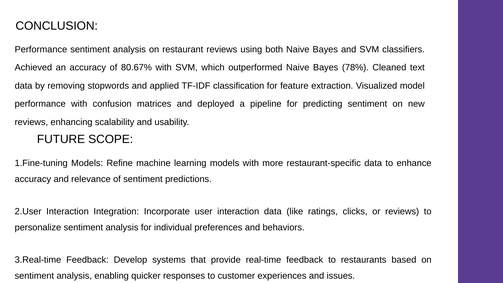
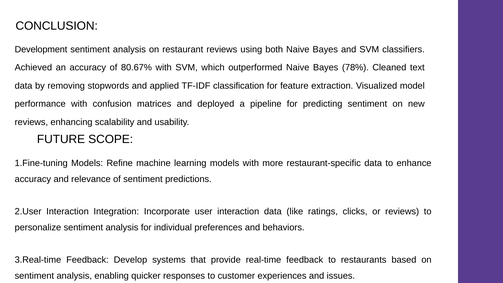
Performance at (41, 49): Performance -> Development
